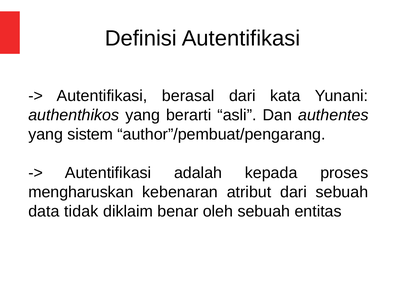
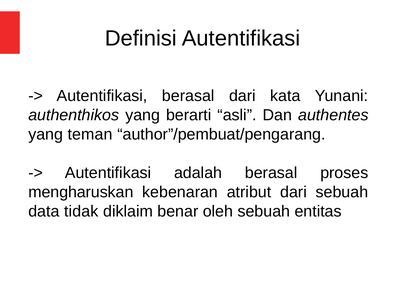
sistem: sistem -> teman
adalah kepada: kepada -> berasal
